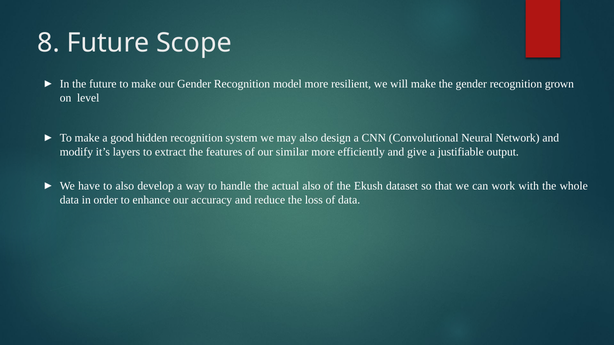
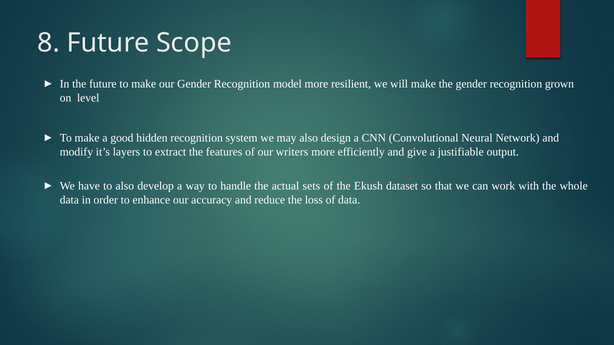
similar: similar -> writers
actual also: also -> sets
